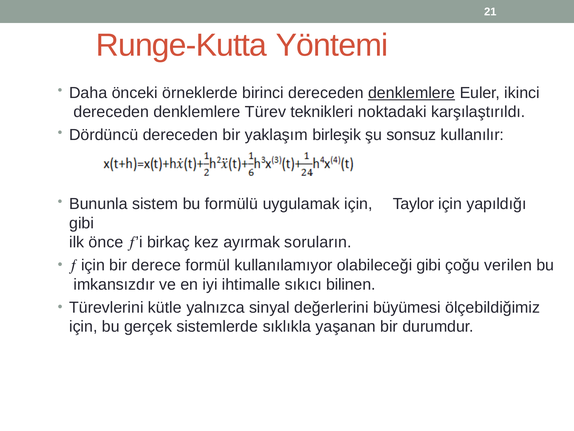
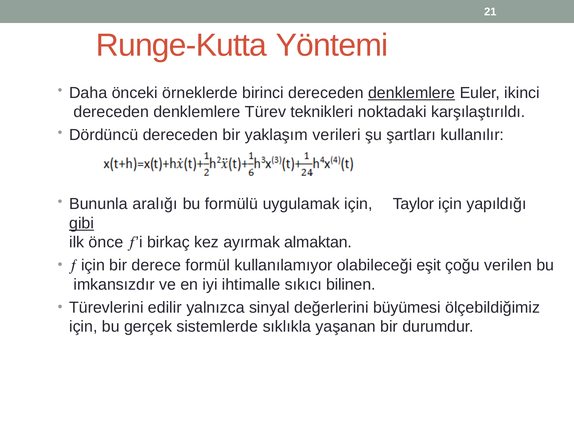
birleşik: birleşik -> verileri
sonsuz: sonsuz -> şartları
sistem: sistem -> aralığı
gibi at (82, 223) underline: none -> present
soruların: soruların -> almaktan
olabileceği gibi: gibi -> eşit
kütle: kütle -> edilir
